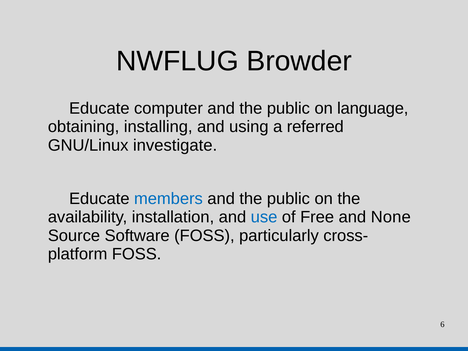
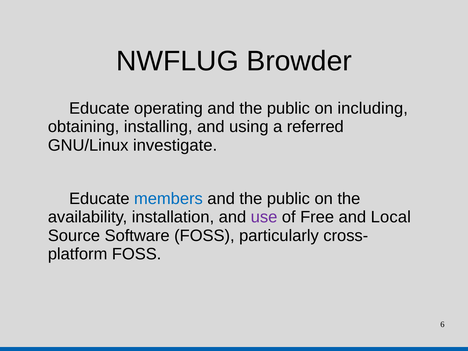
computer: computer -> operating
language: language -> including
use colour: blue -> purple
None: None -> Local
